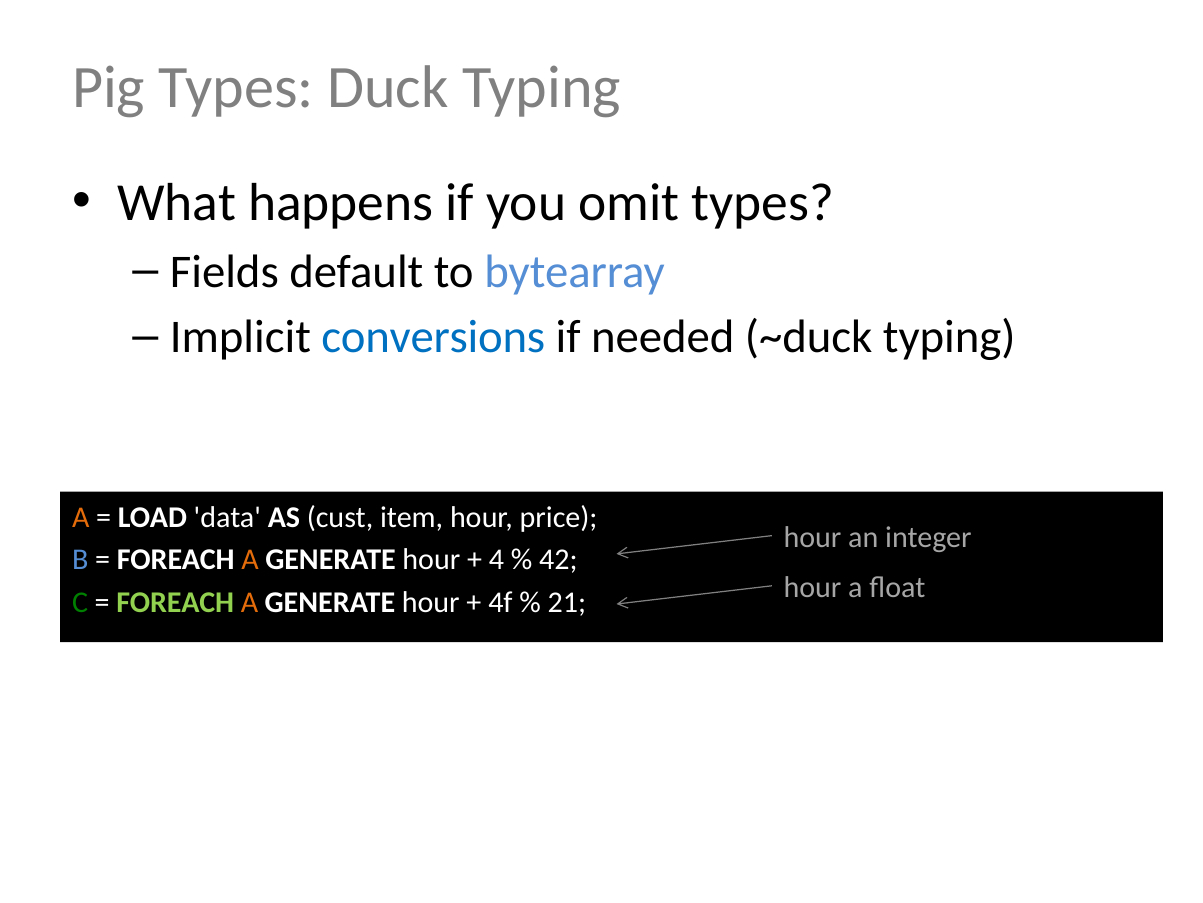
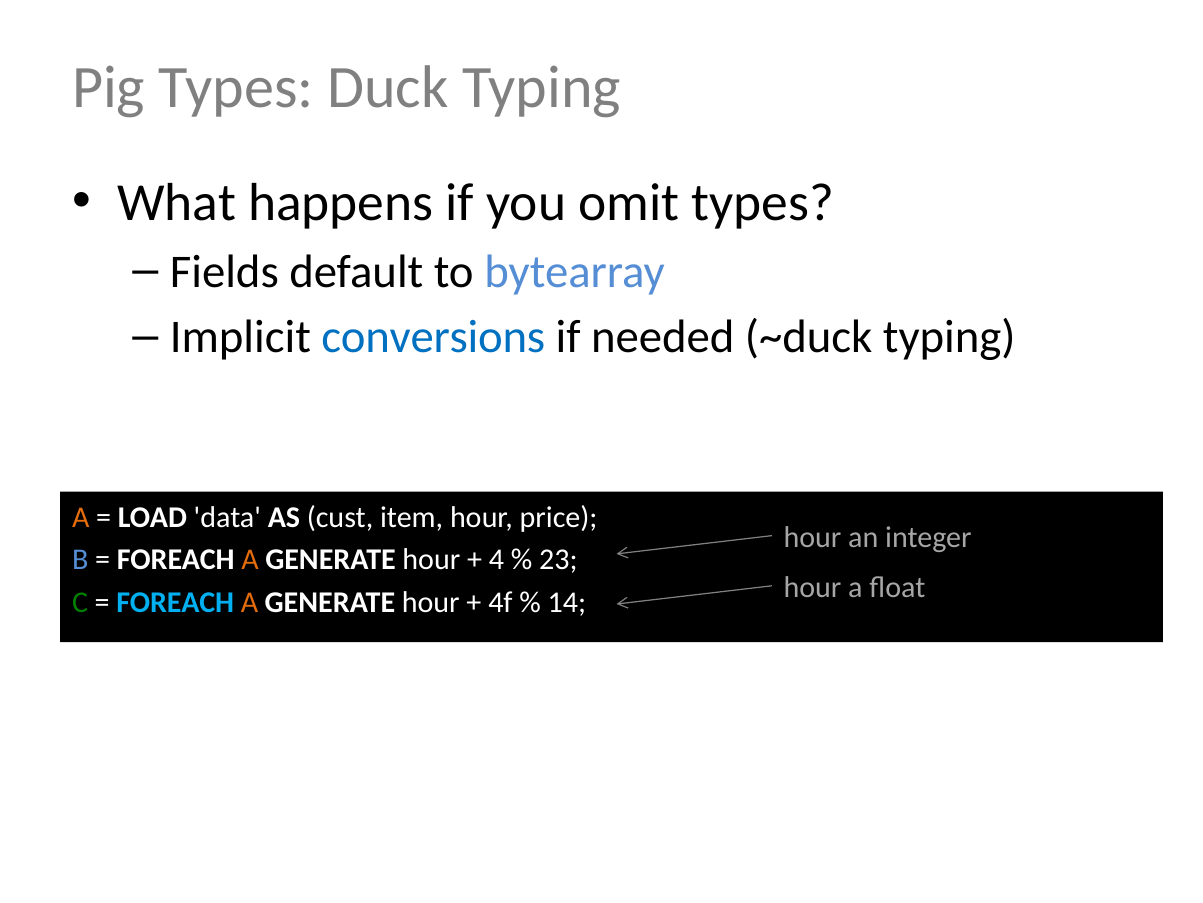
42: 42 -> 23
FOREACH at (175, 602) colour: light green -> light blue
21: 21 -> 14
